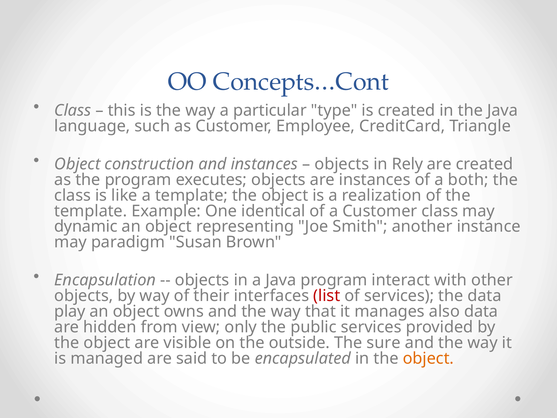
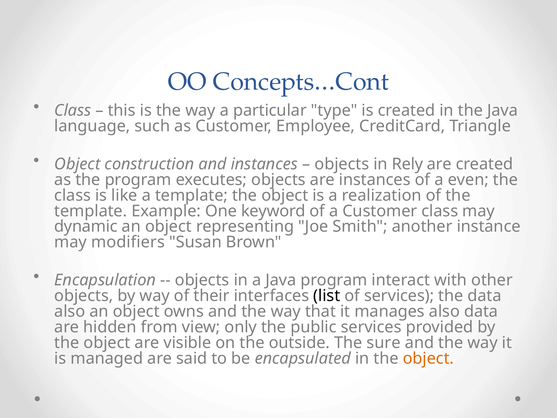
both: both -> even
identical: identical -> keyword
paradigm: paradigm -> modifiers
list colour: red -> black
play at (70, 311): play -> also
